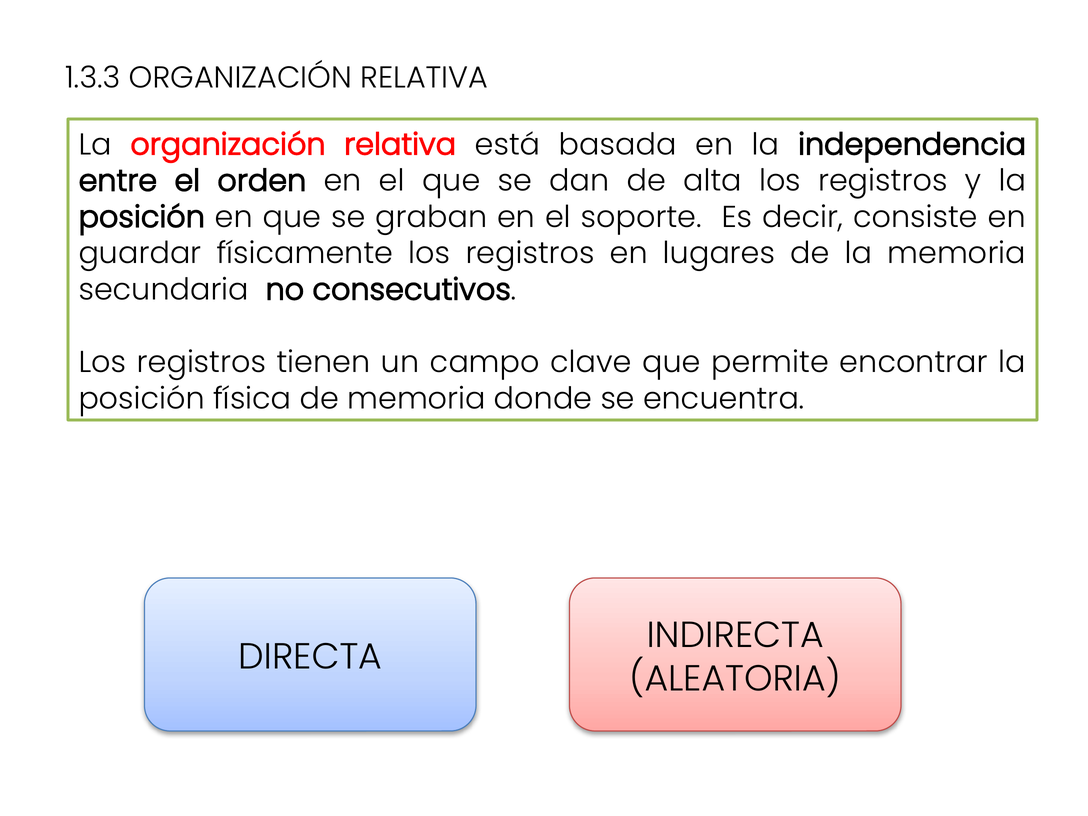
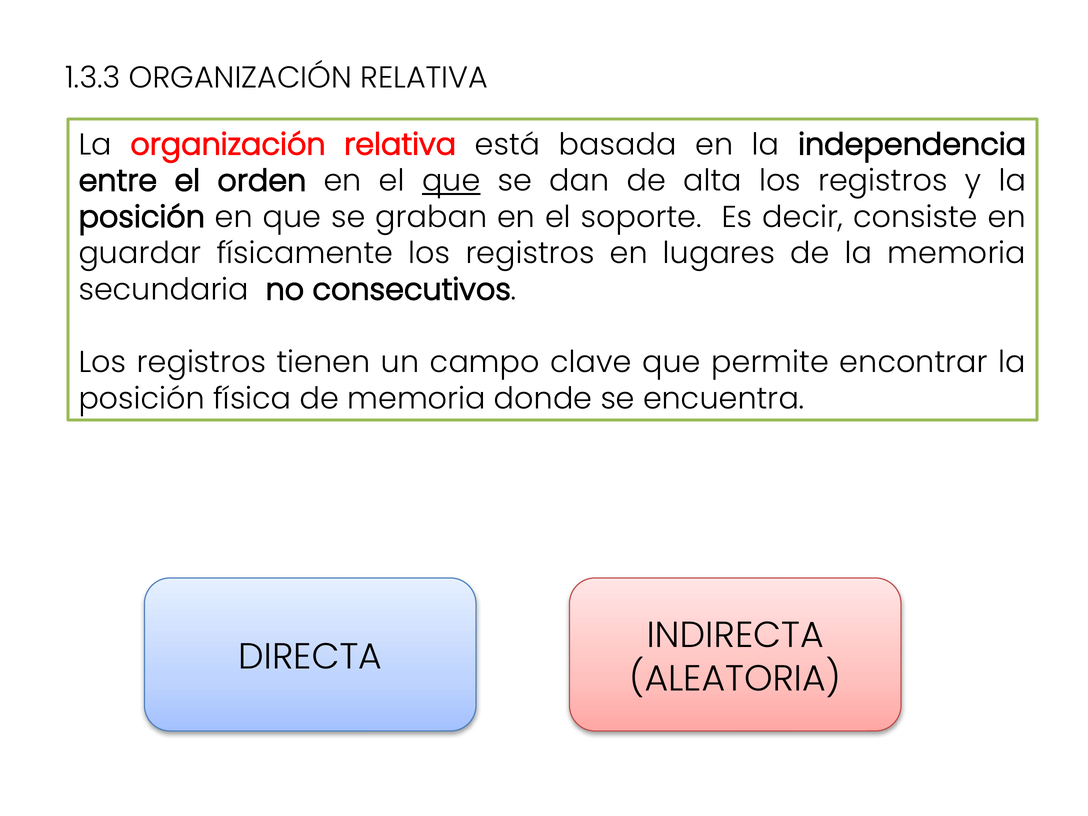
que at (451, 181) underline: none -> present
